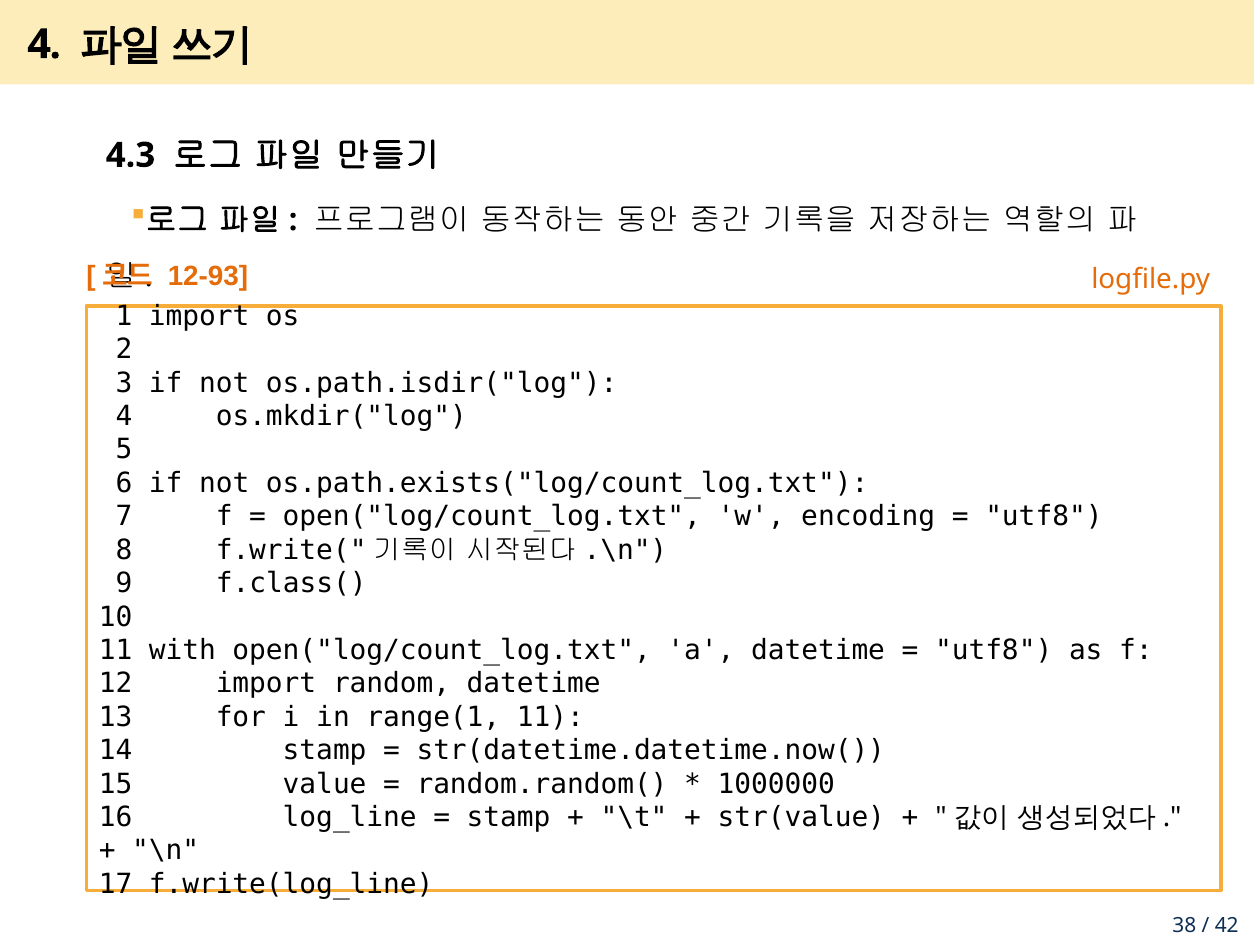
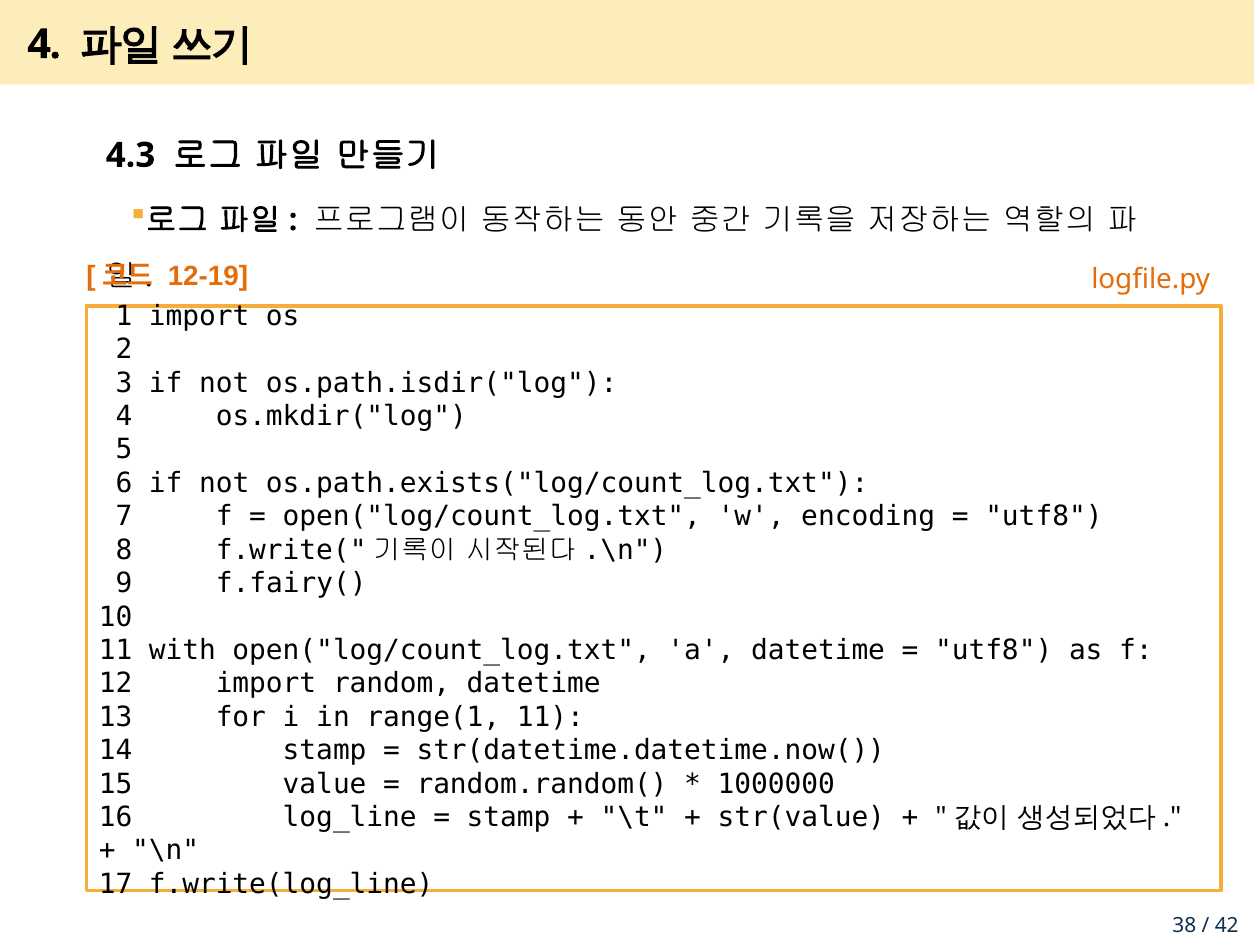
12-93: 12-93 -> 12-19
f.class(: f.class( -> f.fairy(
